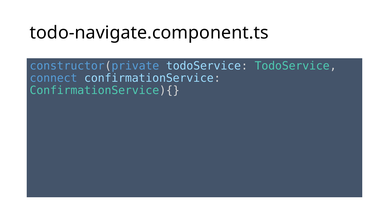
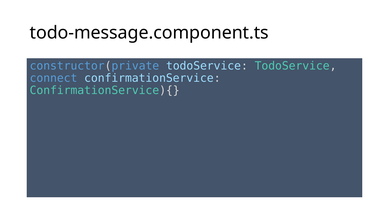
todo-navigate.component.ts: todo-navigate.component.ts -> todo-message.component.ts
